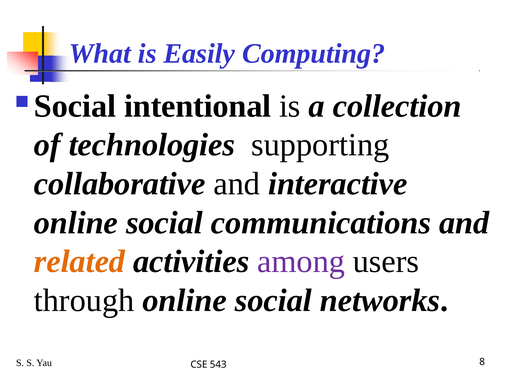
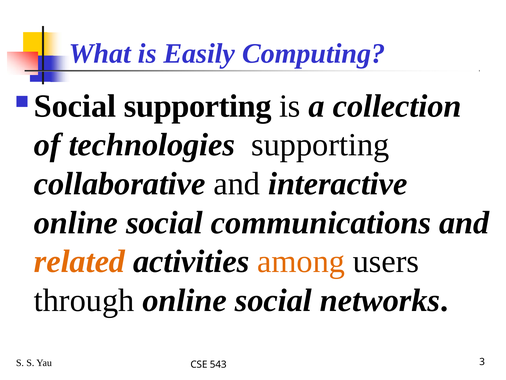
Social intentional: intentional -> supporting
among colour: purple -> orange
8: 8 -> 3
